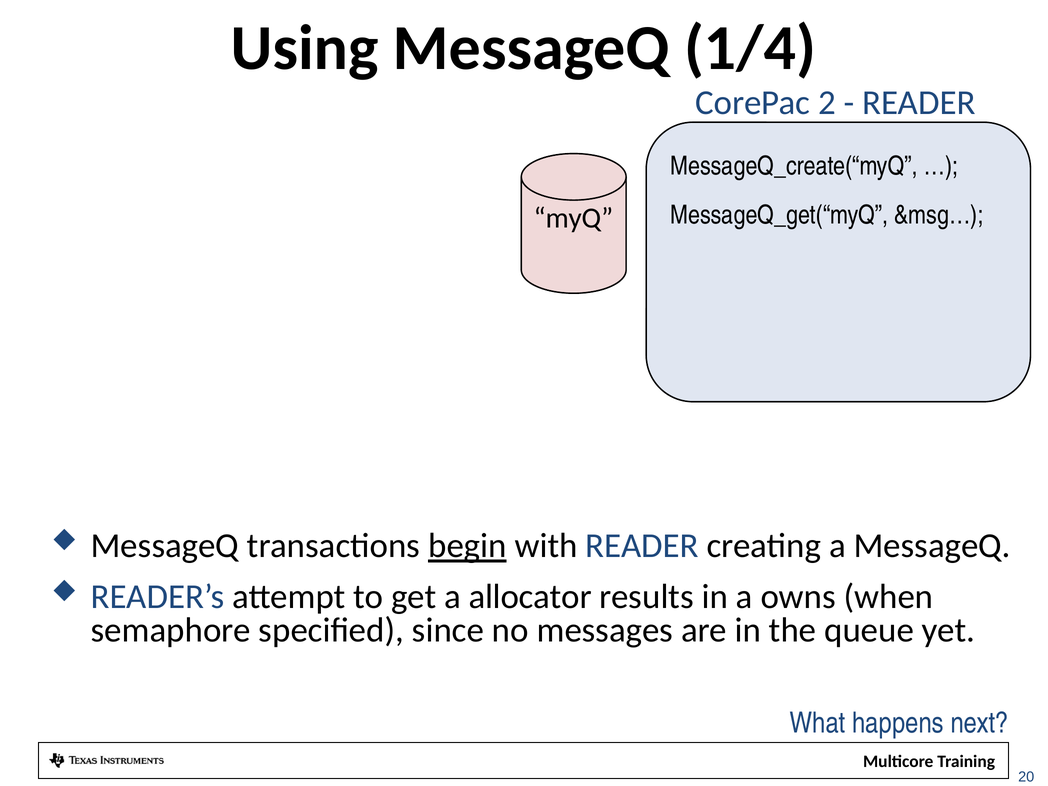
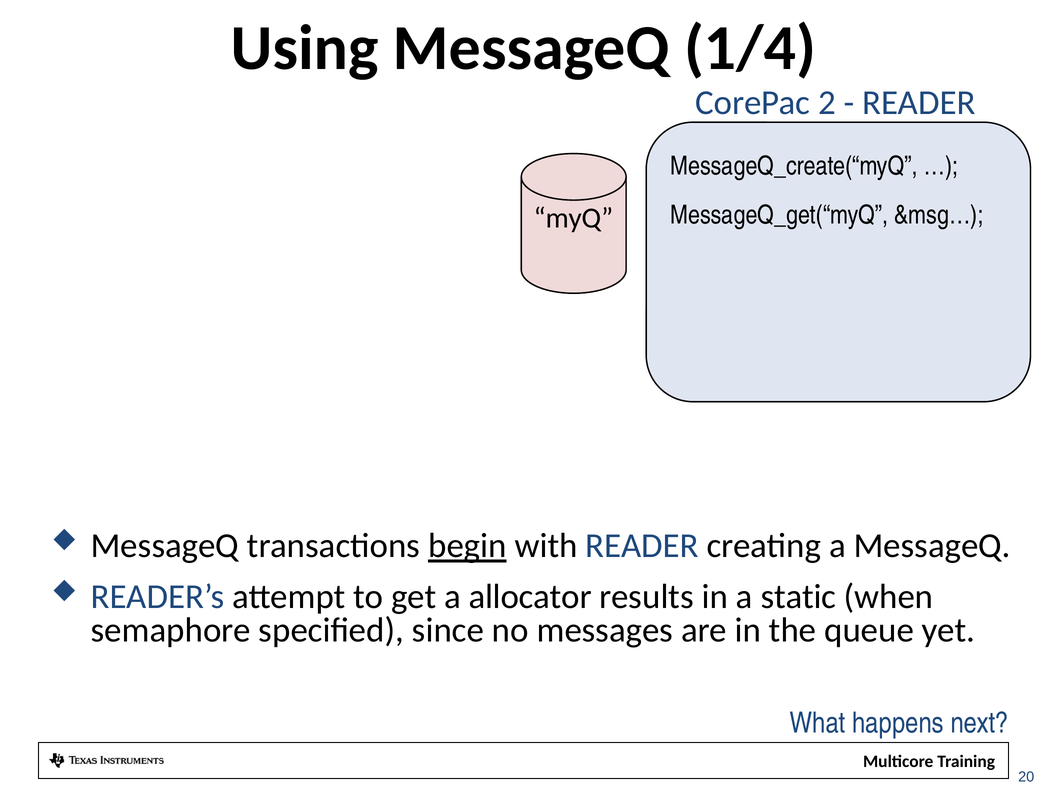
owns: owns -> static
